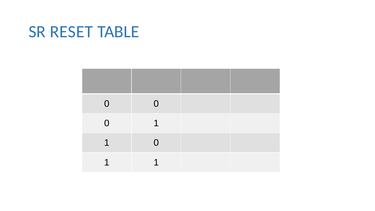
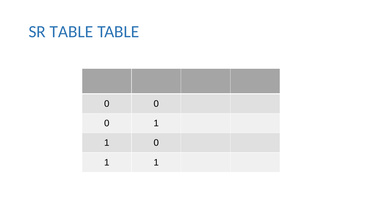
SR RESET: RESET -> TABLE
